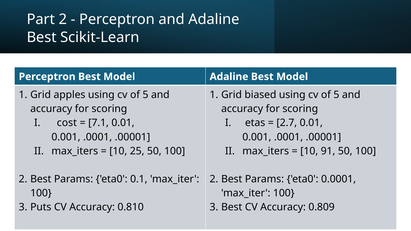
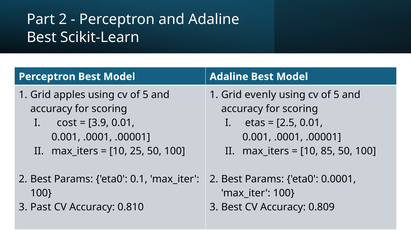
biased: biased -> evenly
7.1: 7.1 -> 3.9
2.7: 2.7 -> 2.5
91: 91 -> 85
Puts: Puts -> Past
